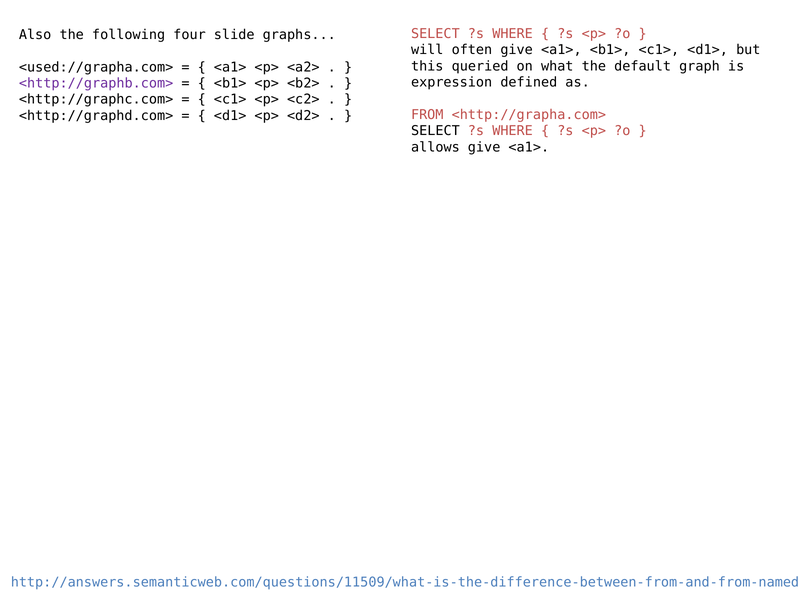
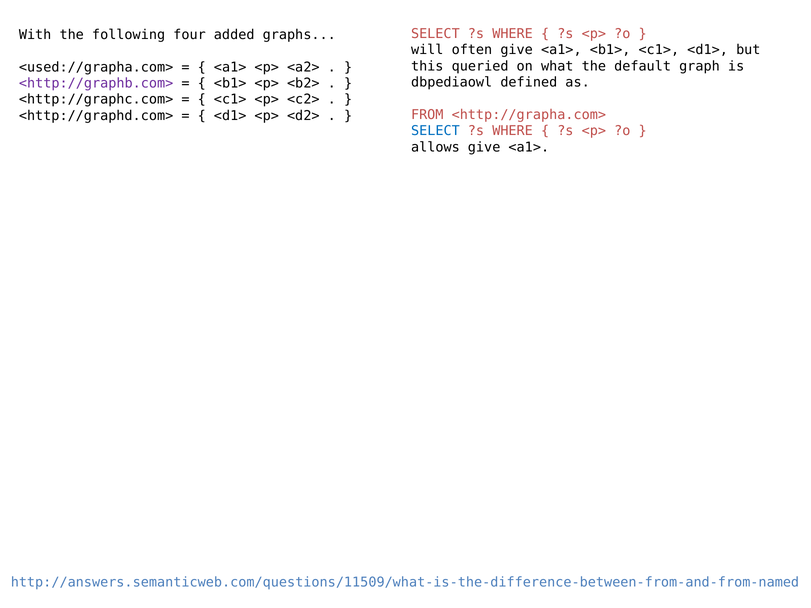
Also: Also -> With
slide: slide -> added
expression: expression -> dbpediaowl
SELECT at (435, 131) colour: black -> blue
